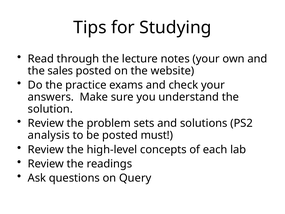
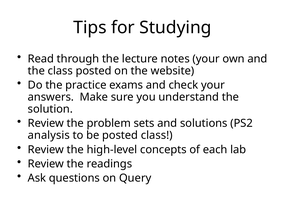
the sales: sales -> class
posted must: must -> class
